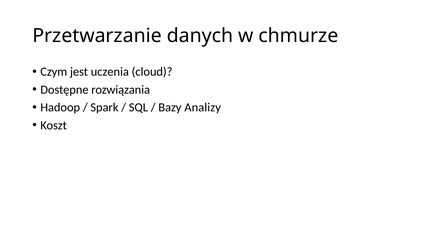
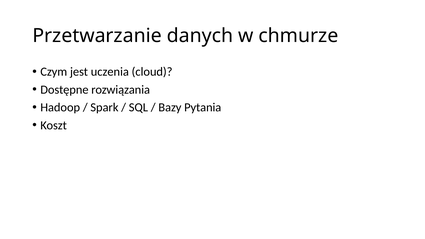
Analizy: Analizy -> Pytania
